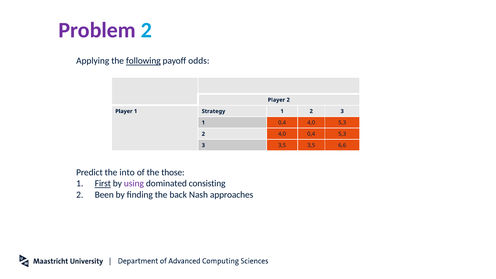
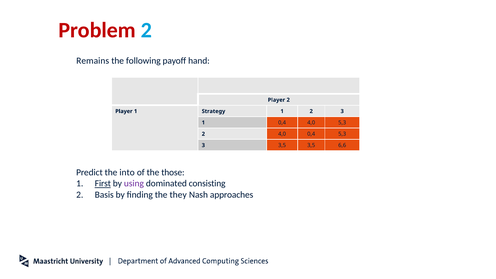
Problem colour: purple -> red
Applying: Applying -> Remains
following underline: present -> none
odds: odds -> hand
Been: Been -> Basis
back: back -> they
